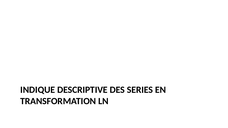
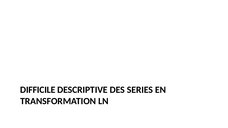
INDIQUE: INDIQUE -> DIFFICILE
